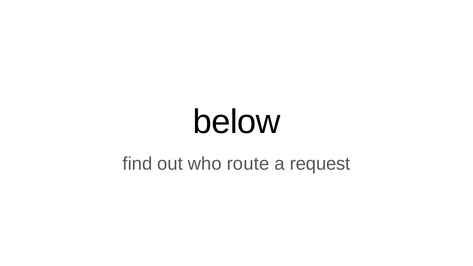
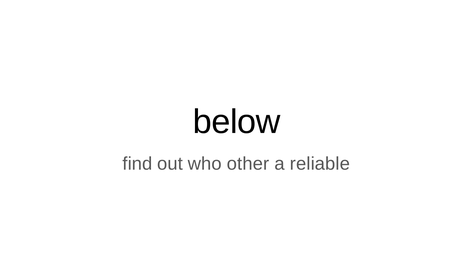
route: route -> other
request: request -> reliable
